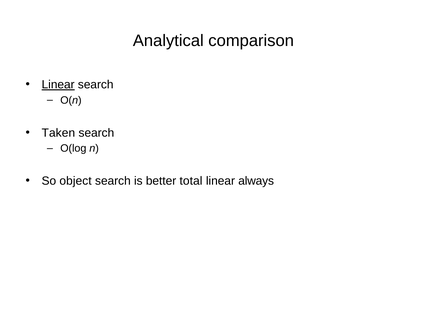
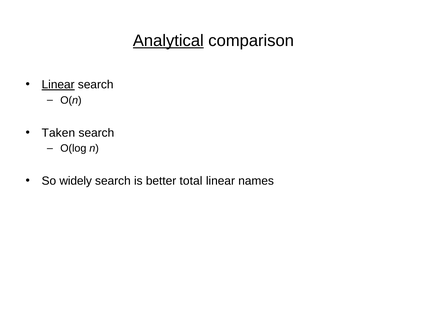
Analytical underline: none -> present
object: object -> widely
always: always -> names
